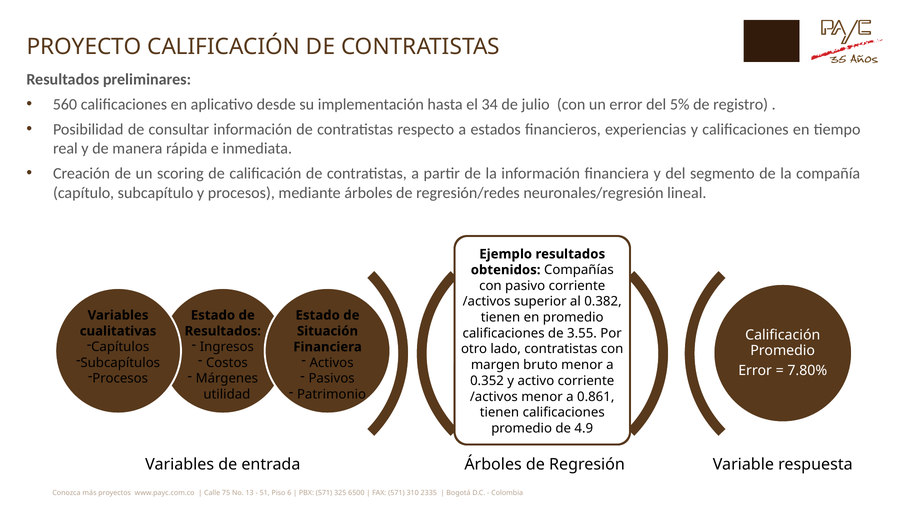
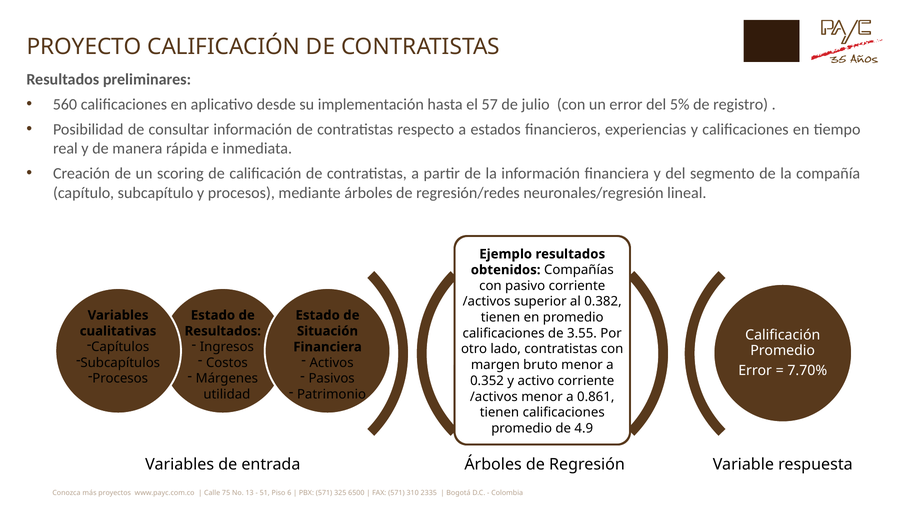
34: 34 -> 57
7.80%: 7.80% -> 7.70%
